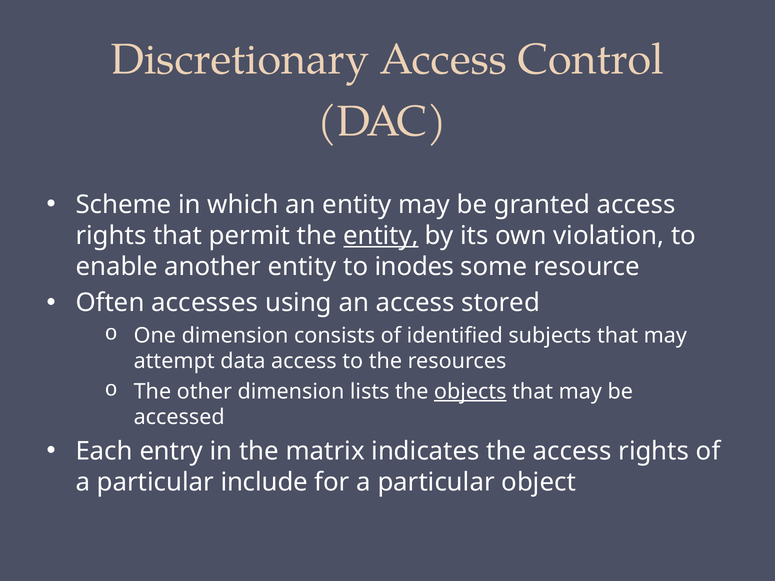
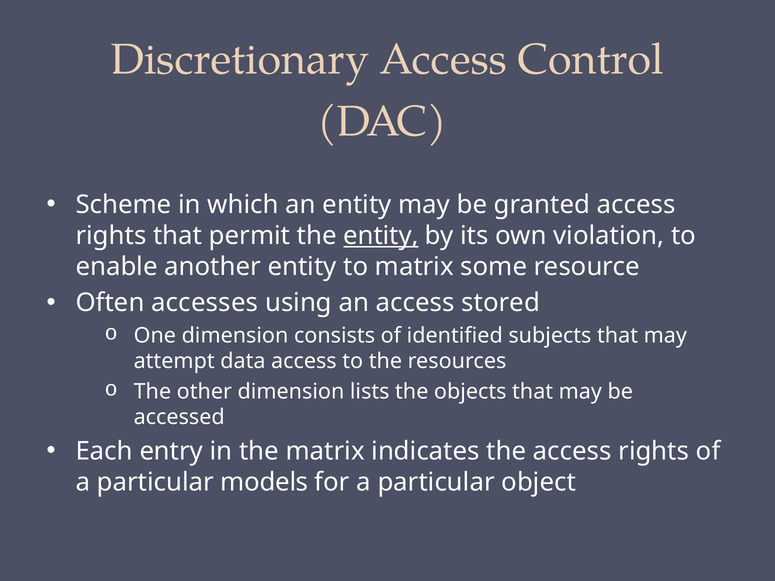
to inodes: inodes -> matrix
objects underline: present -> none
include: include -> models
